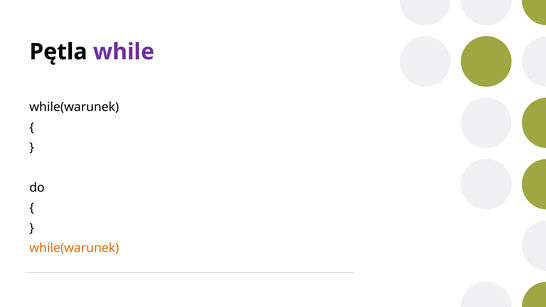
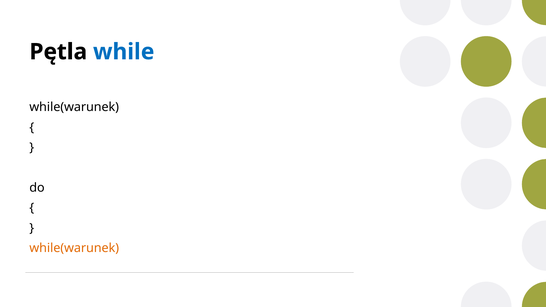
while colour: purple -> blue
